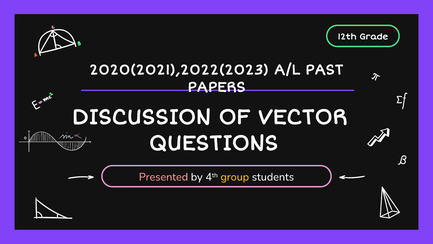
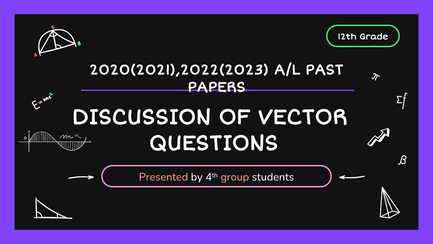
group colour: yellow -> pink
